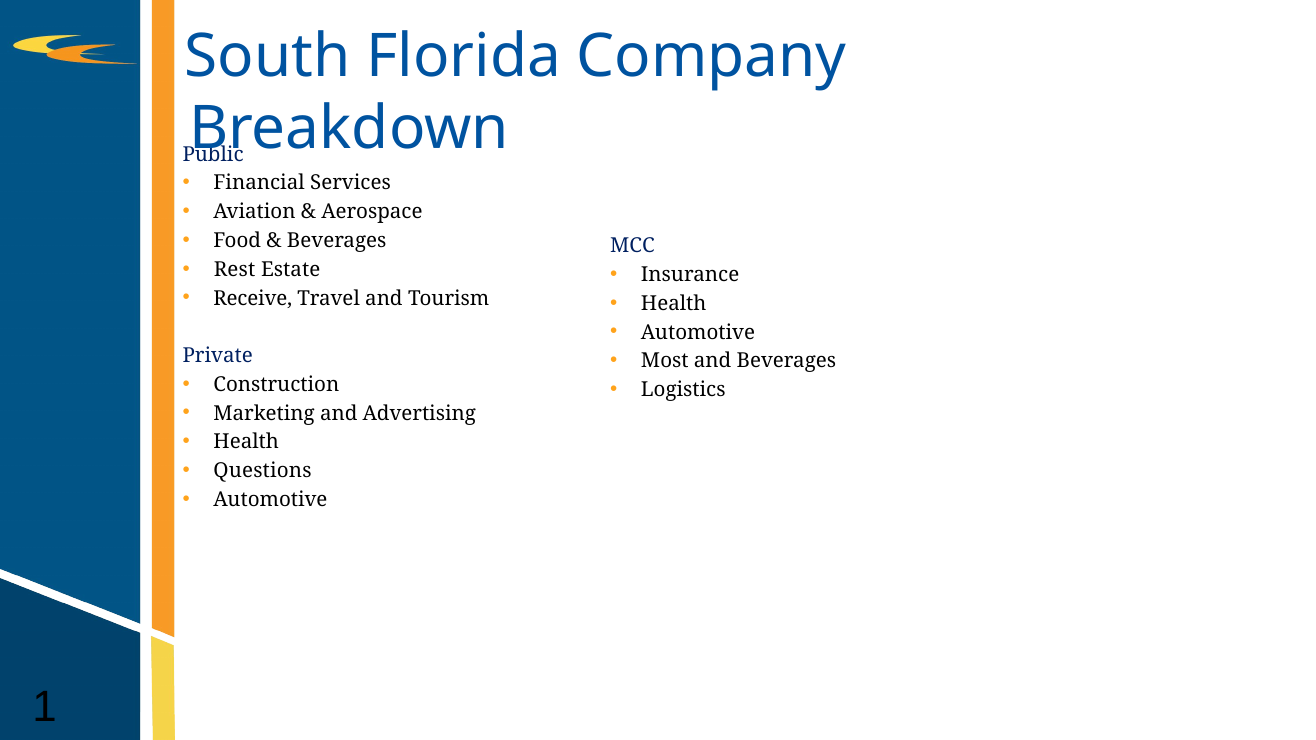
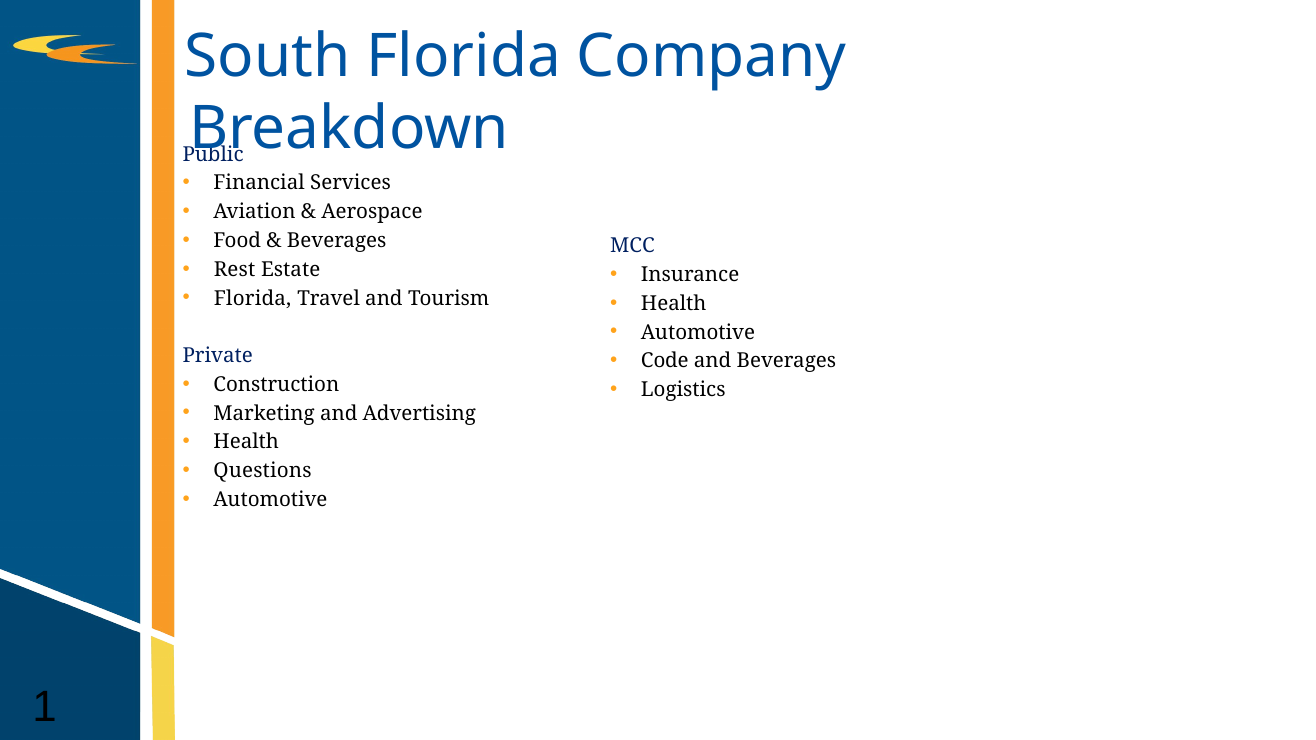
Receive at (253, 298): Receive -> Florida
Most: Most -> Code
